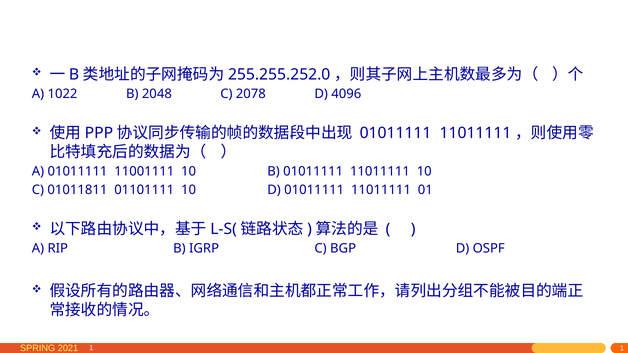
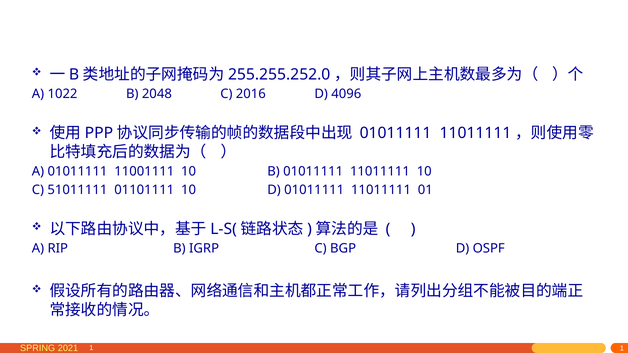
2078: 2078 -> 2016
01011811: 01011811 -> 51011111
